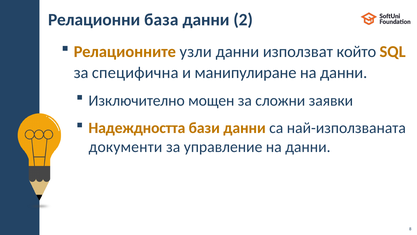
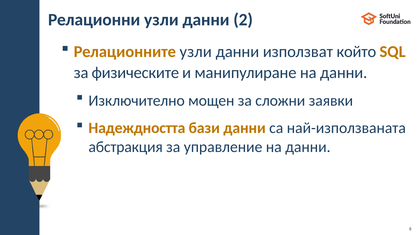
Релационни база: база -> узли
специфична: специфична -> физическите
документи: документи -> абстракция
